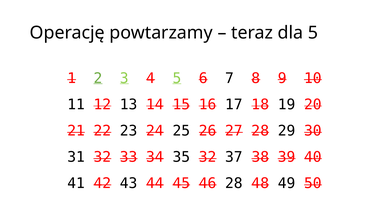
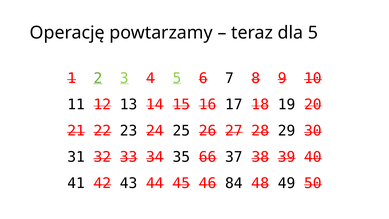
35 32: 32 -> 66
46 28: 28 -> 84
